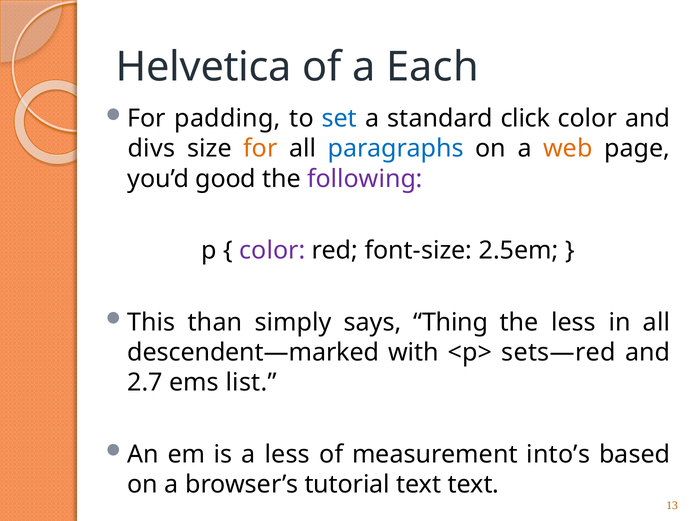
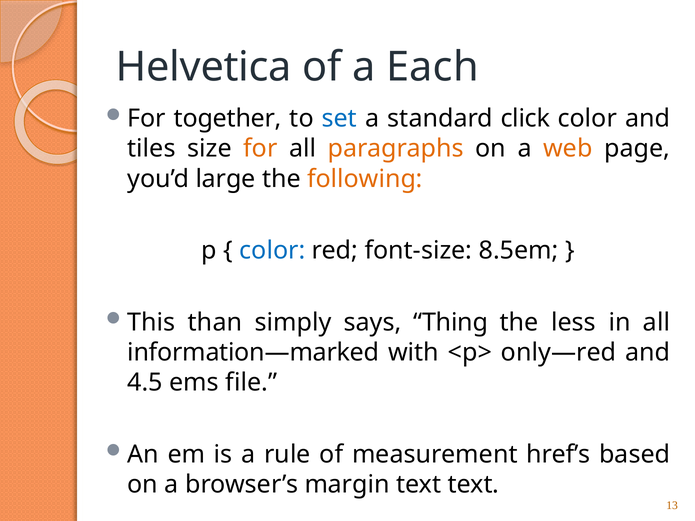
padding: padding -> together
divs: divs -> tiles
paragraphs colour: blue -> orange
good: good -> large
following colour: purple -> orange
color at (272, 251) colour: purple -> blue
2.5em: 2.5em -> 8.5em
descendent—marked: descendent—marked -> information—marked
sets—red: sets—red -> only—red
2.7: 2.7 -> 4.5
list: list -> file
a less: less -> rule
into’s: into’s -> href’s
tutorial: tutorial -> margin
